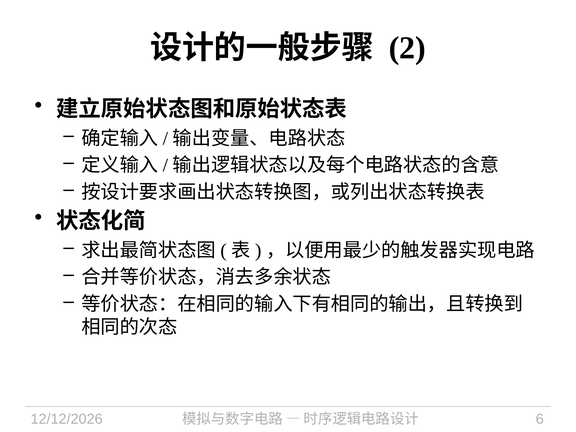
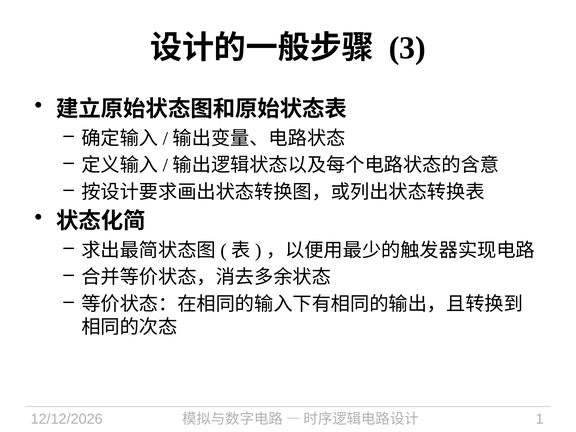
2: 2 -> 3
6: 6 -> 1
